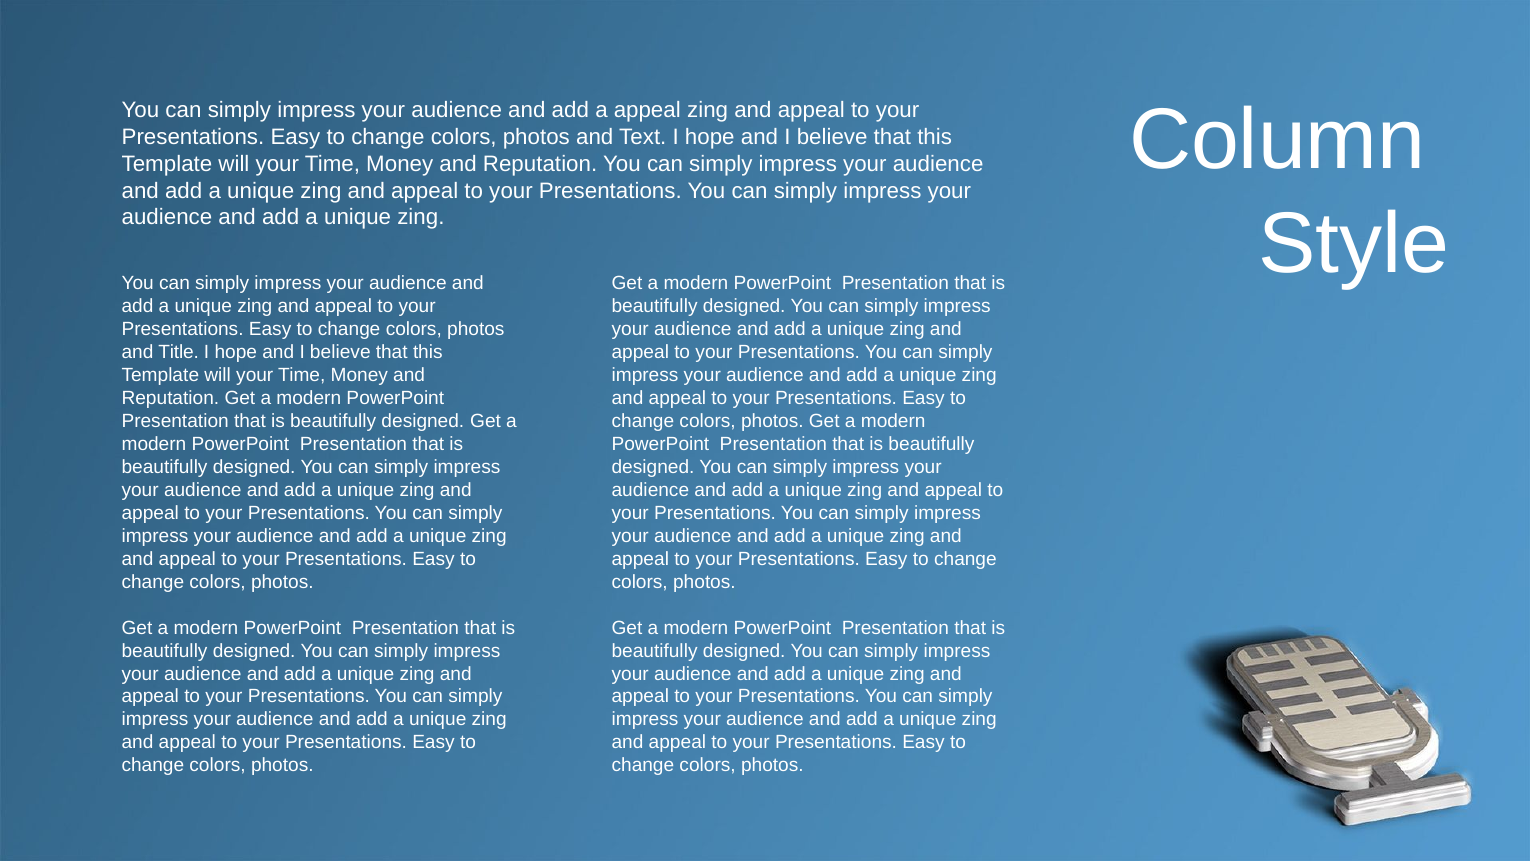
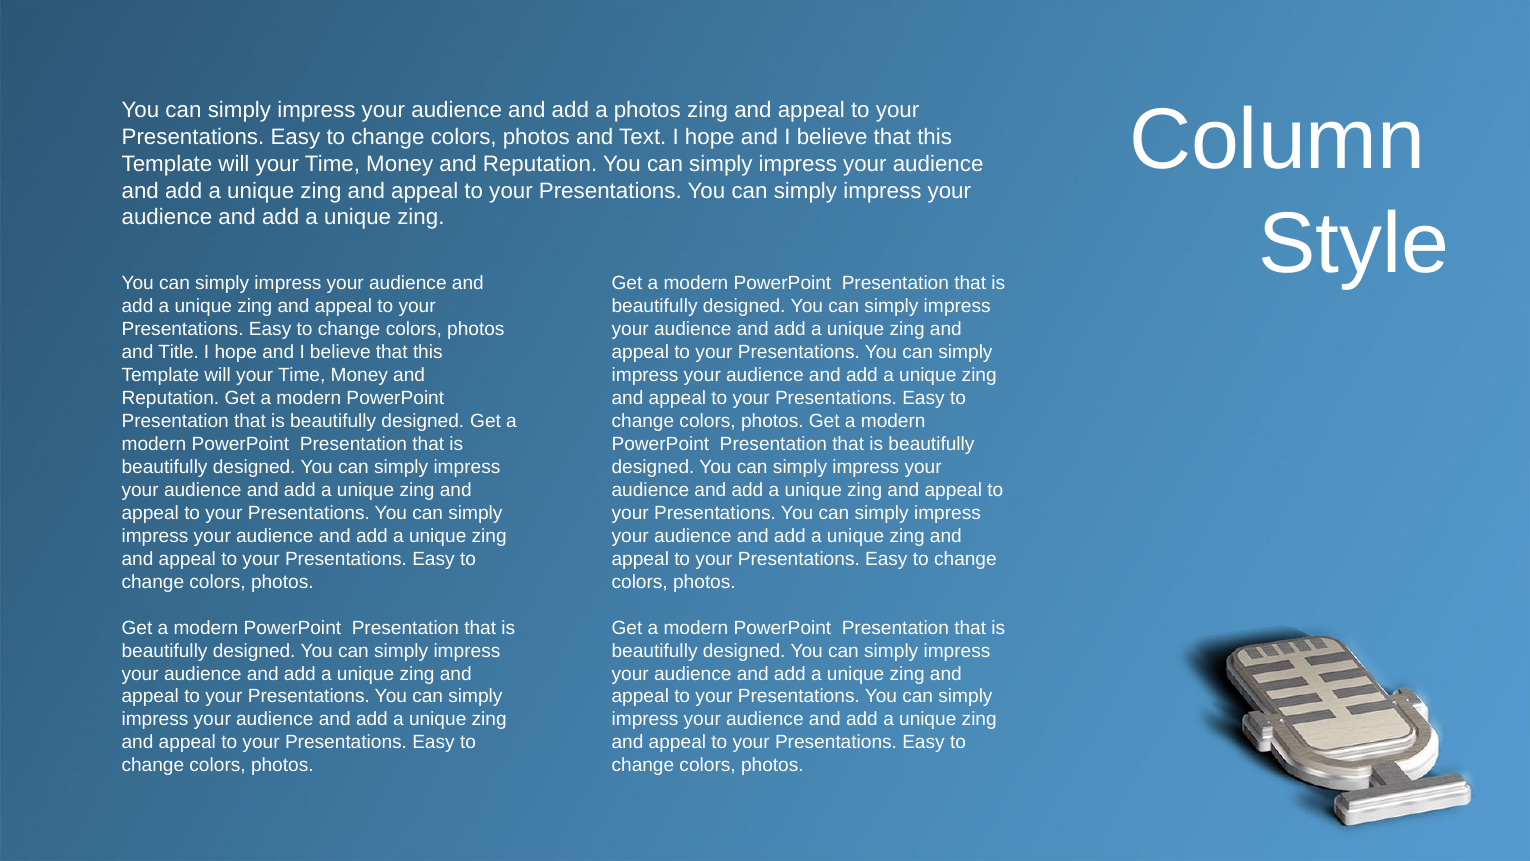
a appeal: appeal -> photos
